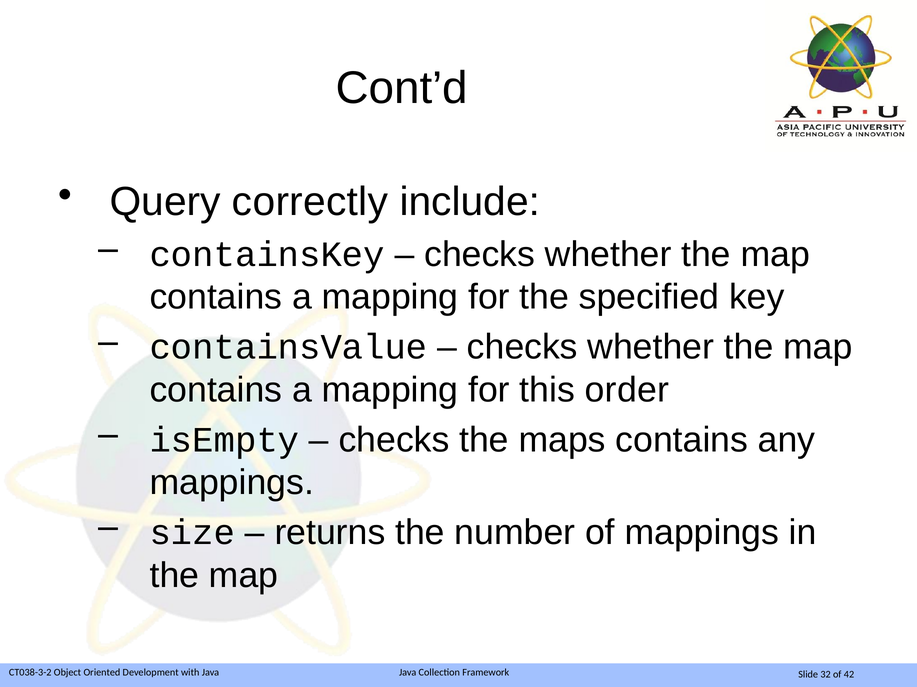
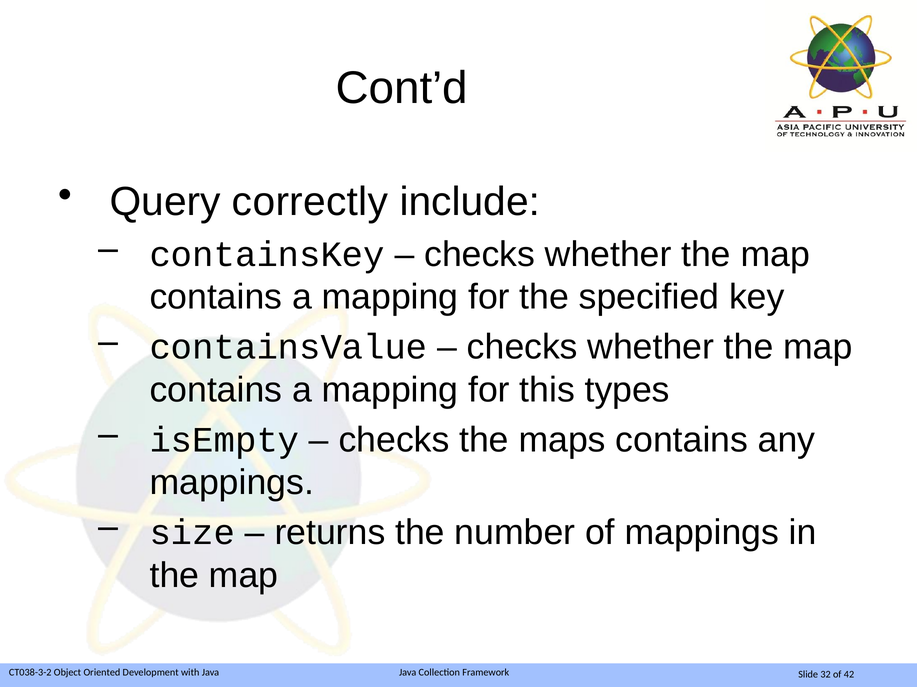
order: order -> types
